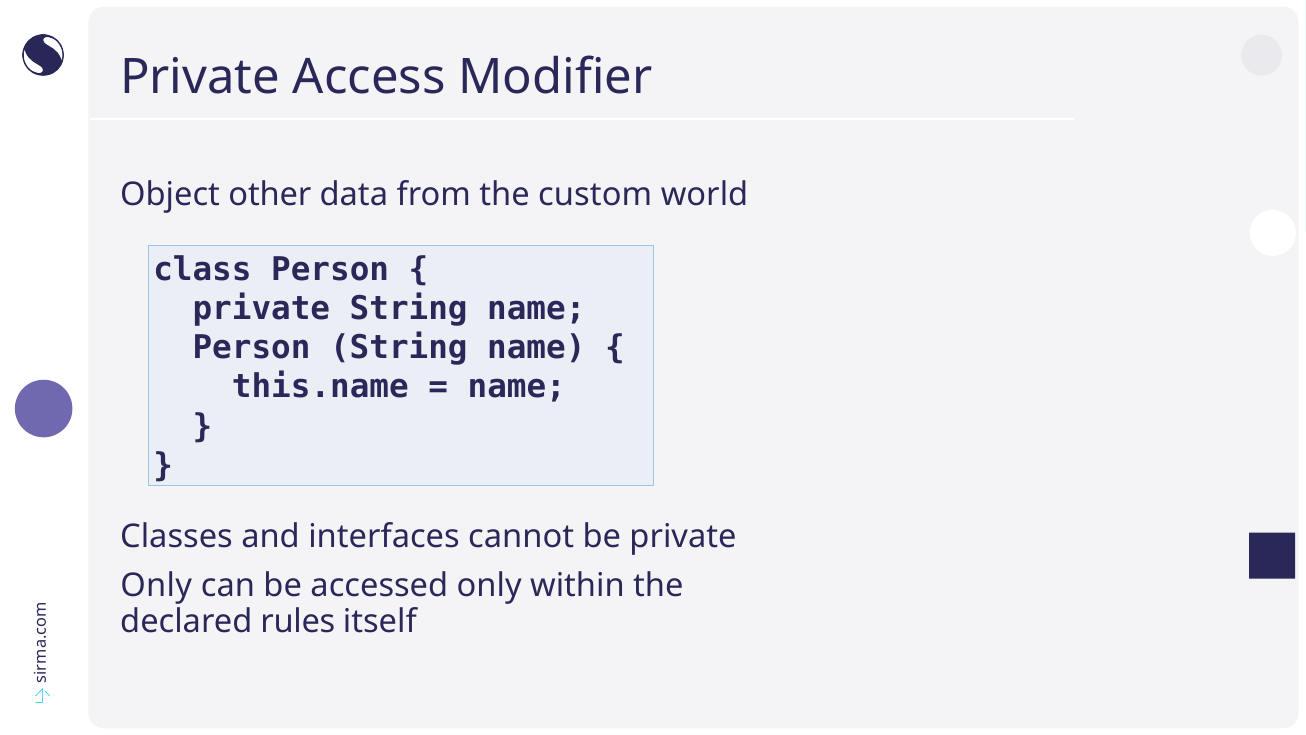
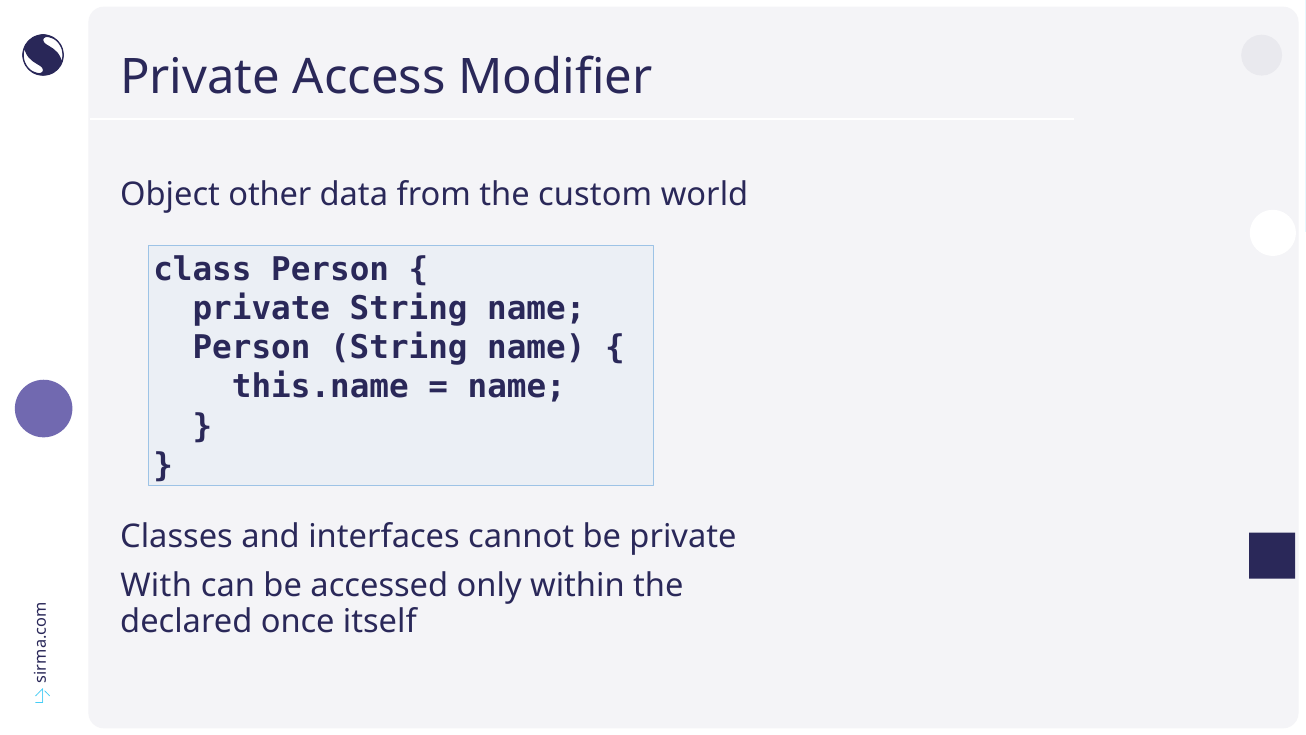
Only at (156, 586): Only -> With
rules: rules -> once
